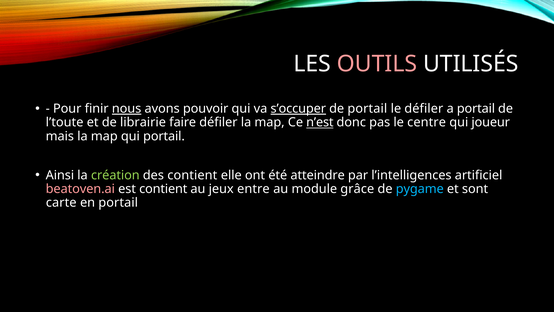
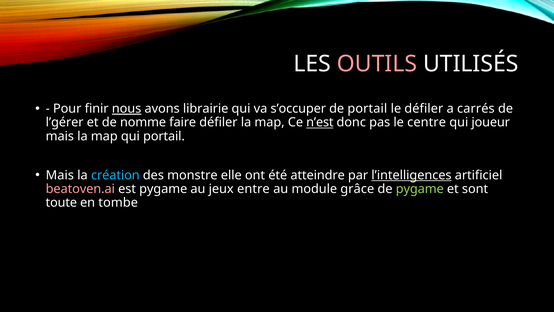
pouvoir: pouvoir -> librairie
s’occuper underline: present -> none
a portail: portail -> carrés
l’toute: l’toute -> l’gérer
librairie: librairie -> nomme
Ainsi at (60, 175): Ainsi -> Mais
création colour: light green -> light blue
des contient: contient -> monstre
l’intelligences underline: none -> present
est contient: contient -> pygame
pygame at (420, 189) colour: light blue -> light green
carte: carte -> toute
en portail: portail -> tombe
